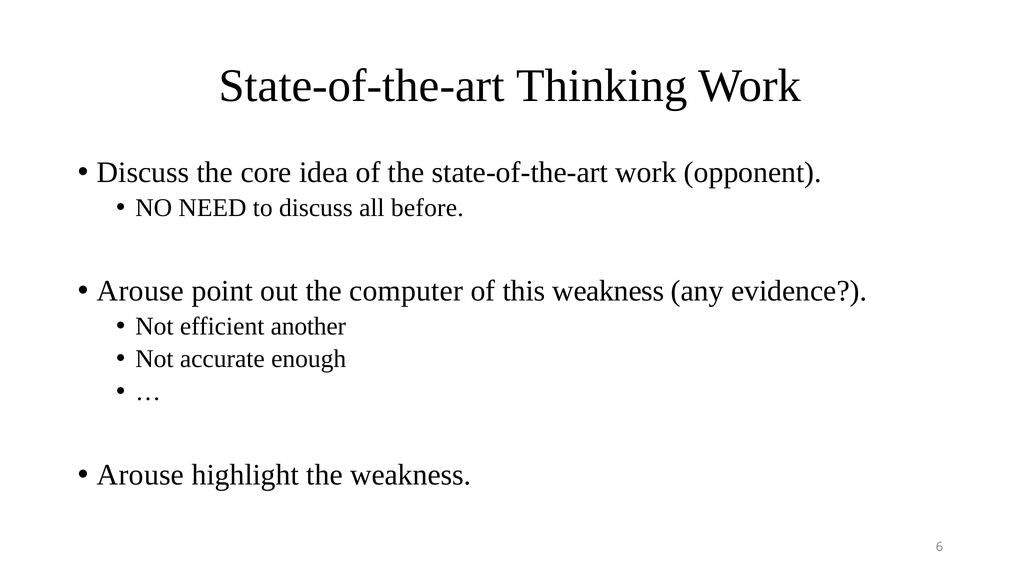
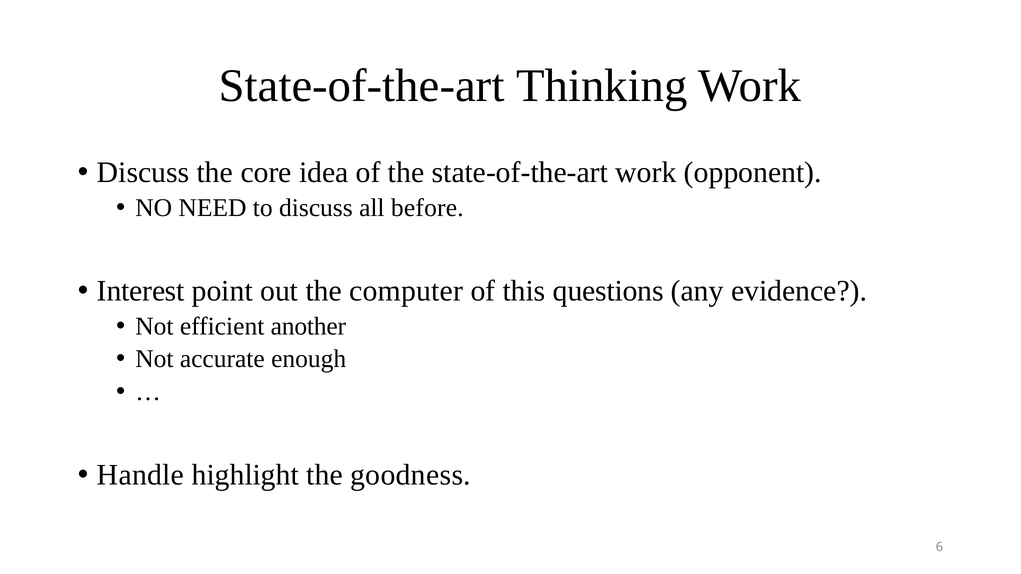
Arouse at (141, 291): Arouse -> Interest
this weakness: weakness -> questions
Arouse at (141, 475): Arouse -> Handle
the weakness: weakness -> goodness
